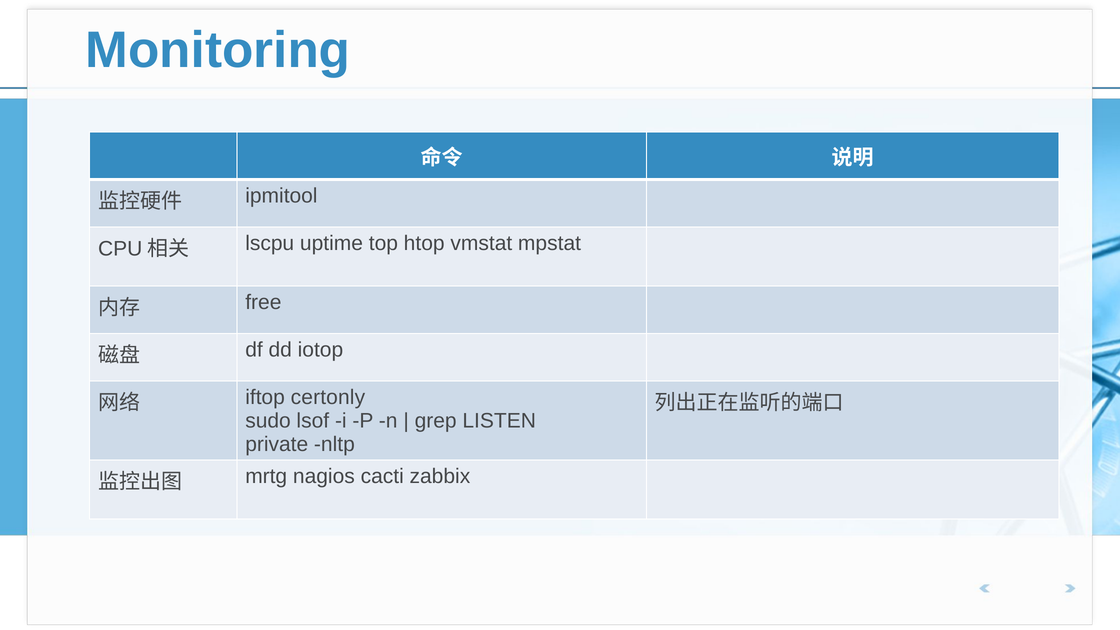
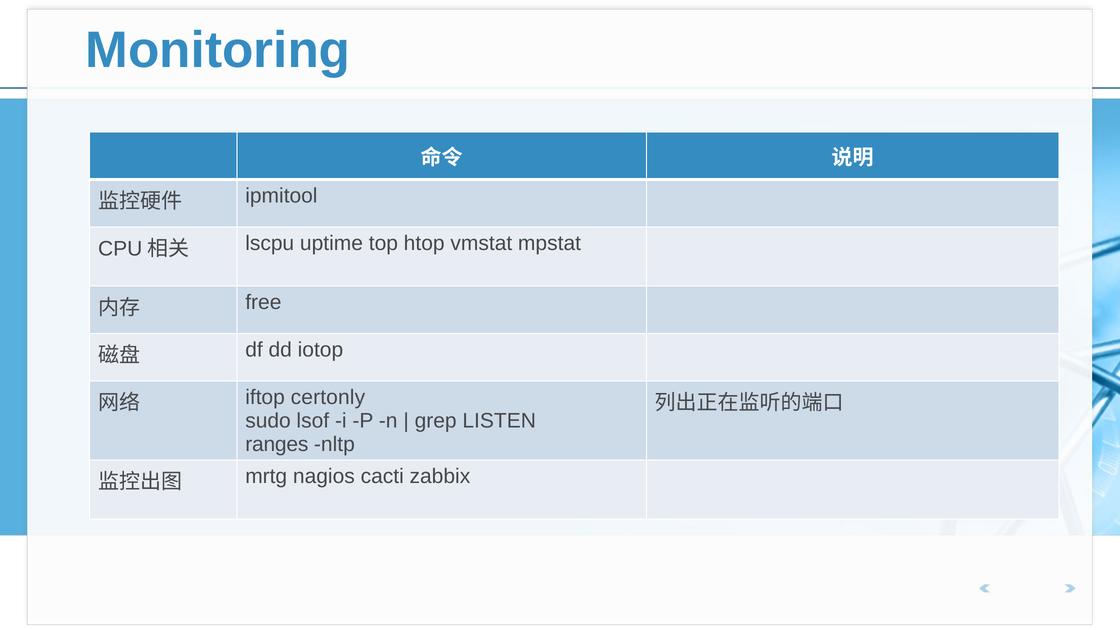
private: private -> ranges
